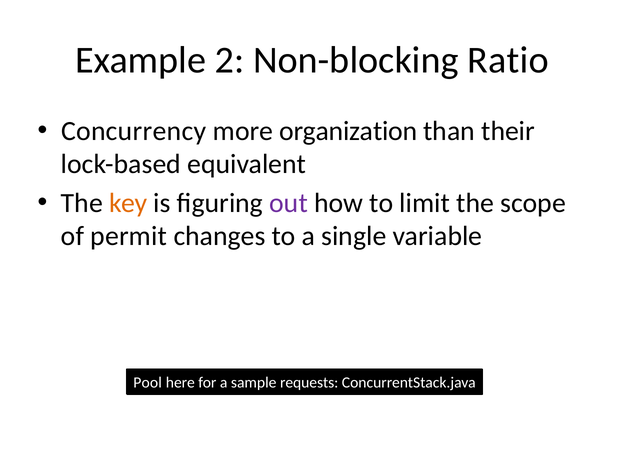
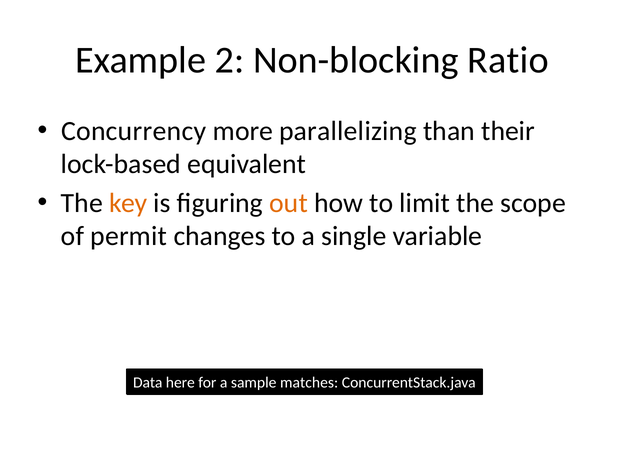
organization: organization -> parallelizing
out colour: purple -> orange
Pool: Pool -> Data
requests: requests -> matches
